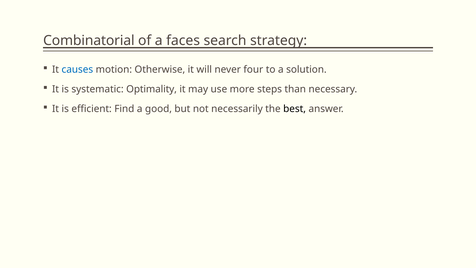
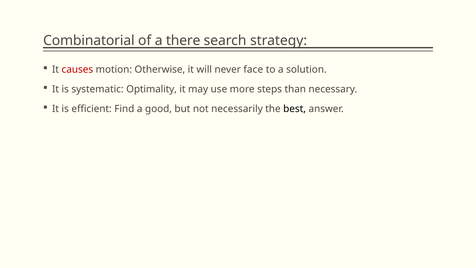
faces: faces -> there
causes colour: blue -> red
four: four -> face
